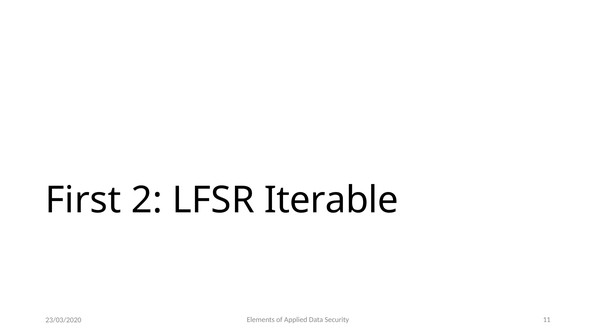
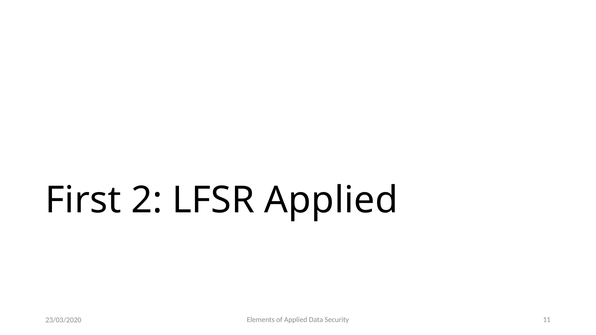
LFSR Iterable: Iterable -> Applied
